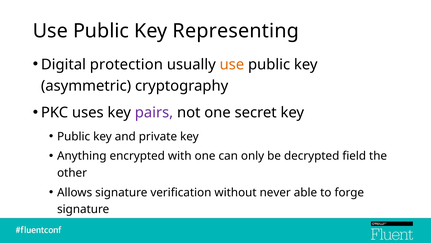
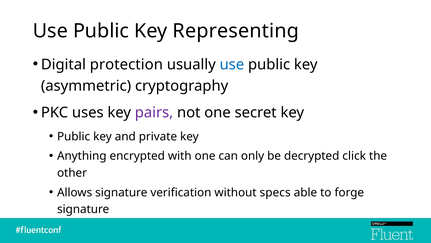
use at (232, 64) colour: orange -> blue
field: field -> click
never: never -> specs
